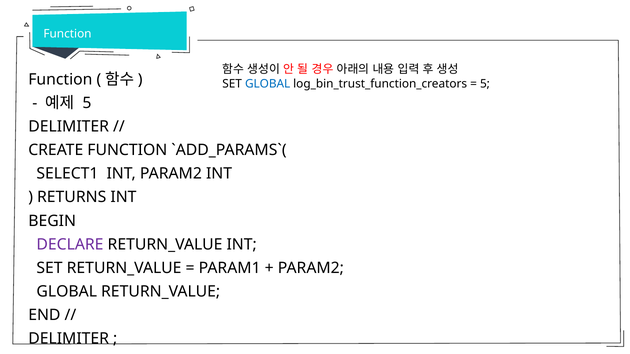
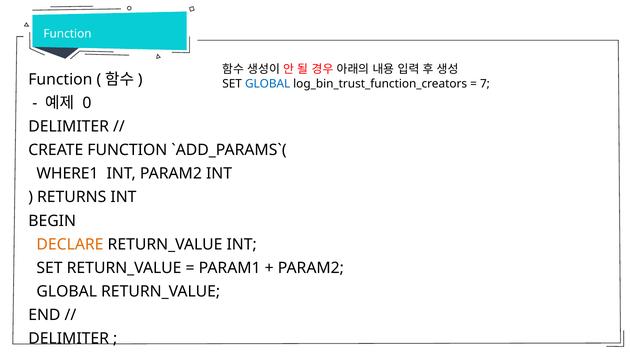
5 at (485, 84): 5 -> 7
5 at (87, 103): 5 -> 0
SELECT1: SELECT1 -> WHERE1
DECLARE colour: purple -> orange
